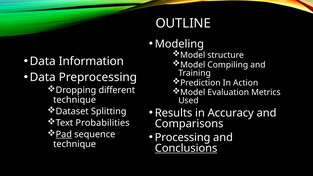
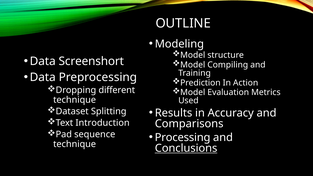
Information: Information -> Screenshort
Text Probabilities: Probabilities -> Introduction
Pad underline: present -> none
